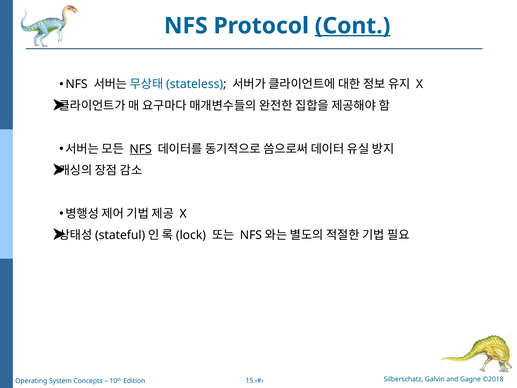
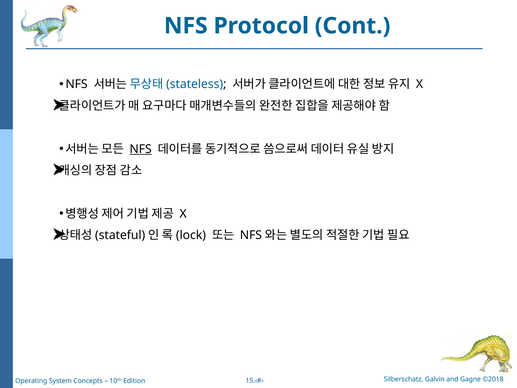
Cont underline: present -> none
